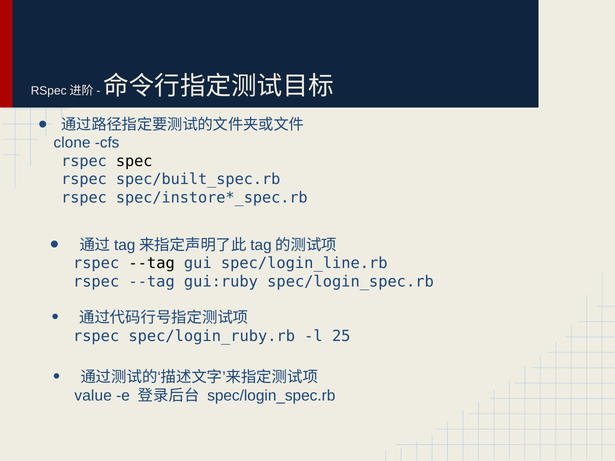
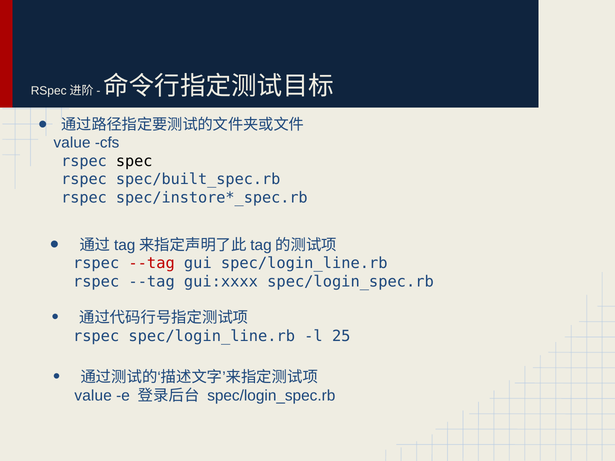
clone at (72, 143): clone -> value
--tag at (152, 264) colour: black -> red
gui:ruby: gui:ruby -> gui:xxxx
rspec spec/login_ruby.rb: spec/login_ruby.rb -> spec/login_line.rb
